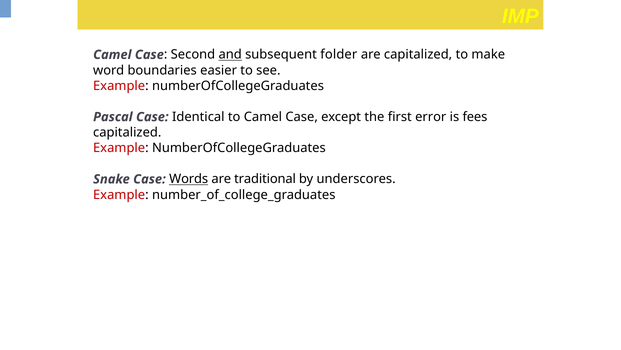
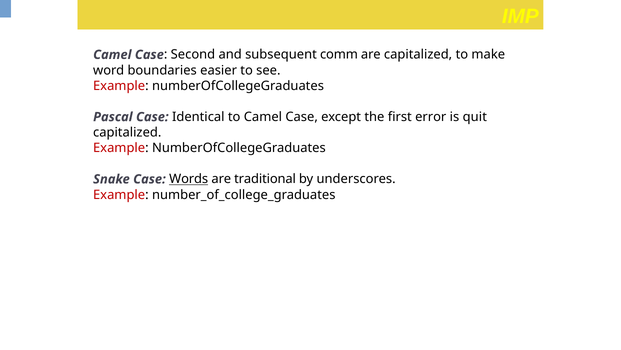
and underline: present -> none
folder: folder -> comm
fees: fees -> quit
